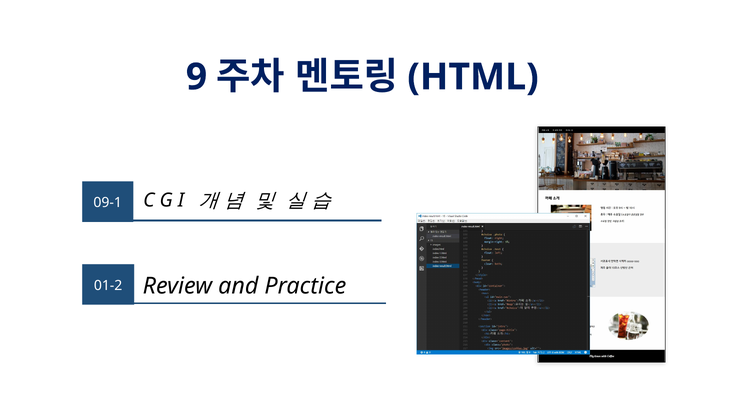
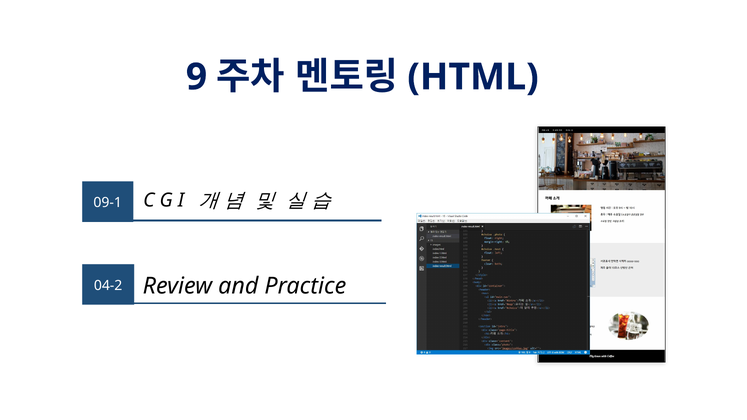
01-2: 01-2 -> 04-2
